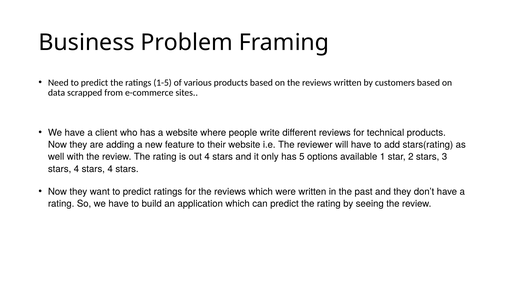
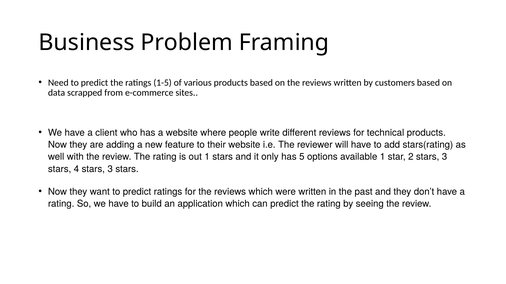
out 4: 4 -> 1
4 stars 4: 4 -> 3
